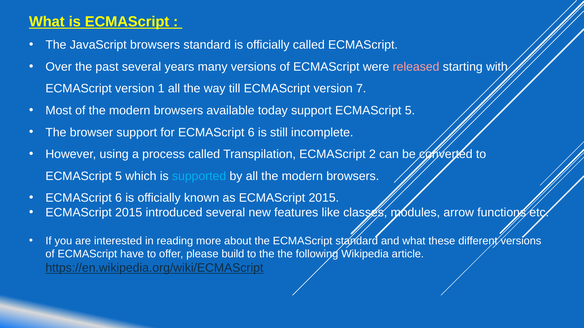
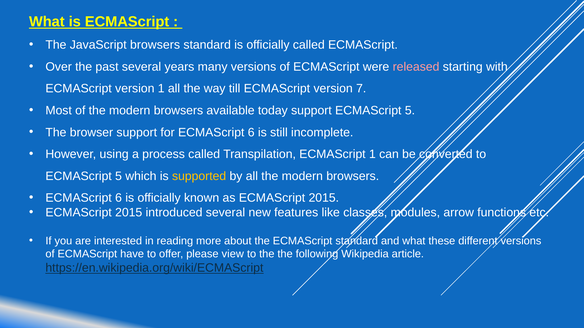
ECMAScript 2: 2 -> 1
supported colour: light blue -> yellow
build: build -> view
